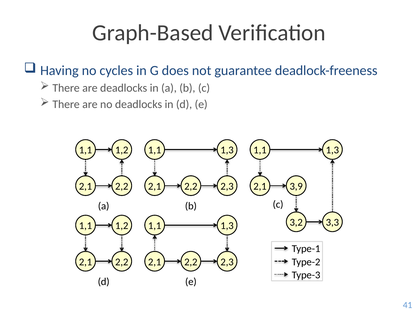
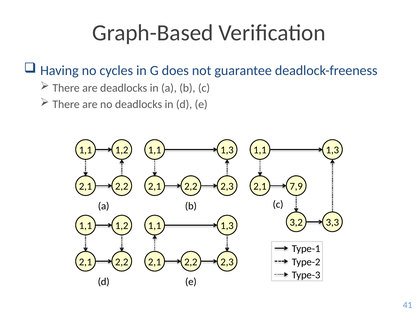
3,9: 3,9 -> 7,9
